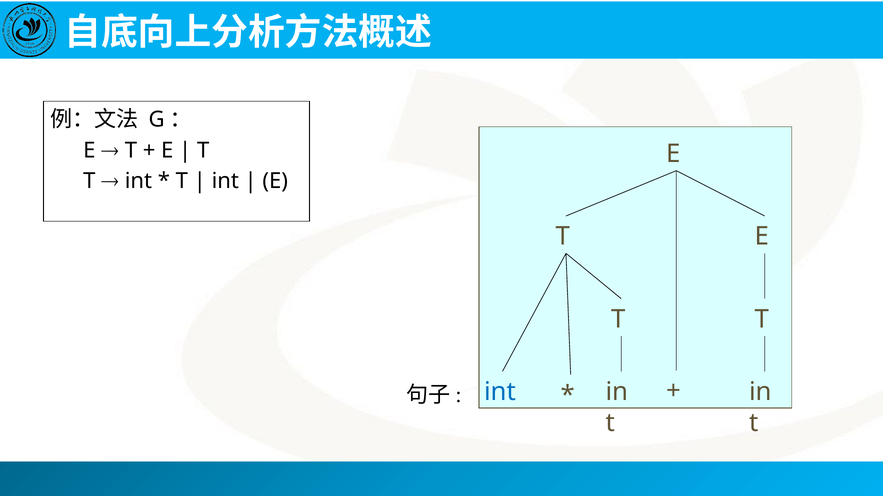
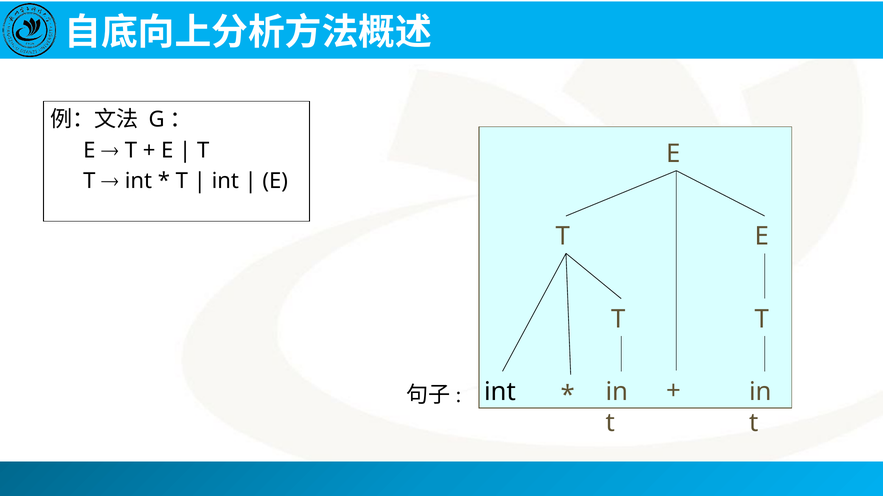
int at (500, 392) colour: blue -> black
